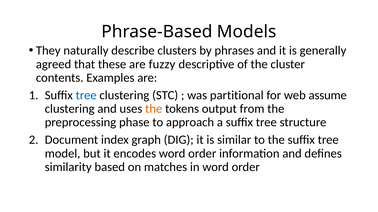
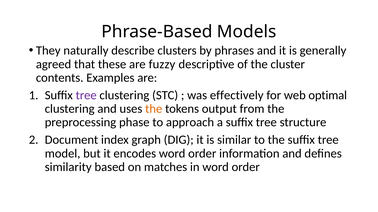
tree at (86, 95) colour: blue -> purple
partitional: partitional -> effectively
assume: assume -> optimal
